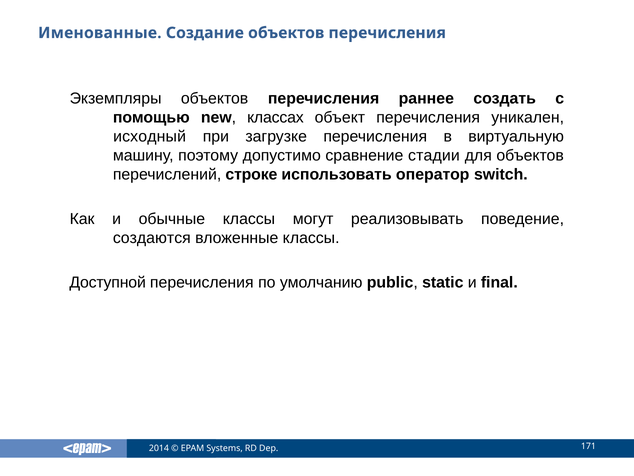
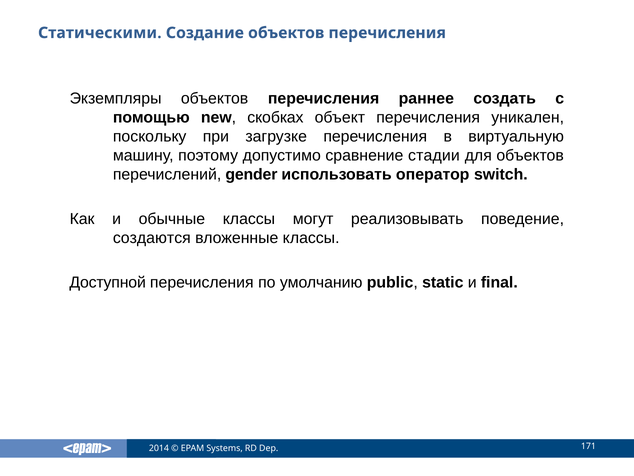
Именованные: Именованные -> Статическими
классах: классах -> скобках
исходный: исходный -> поскольку
строке: строке -> gender
